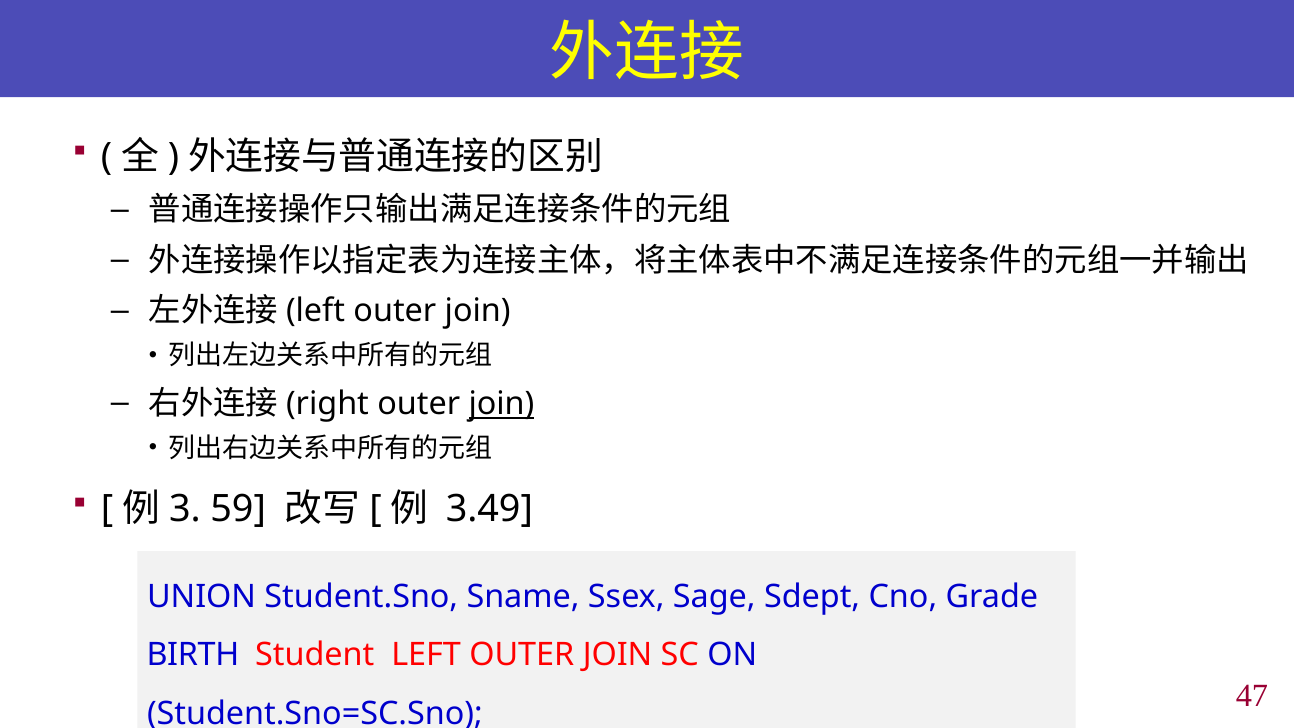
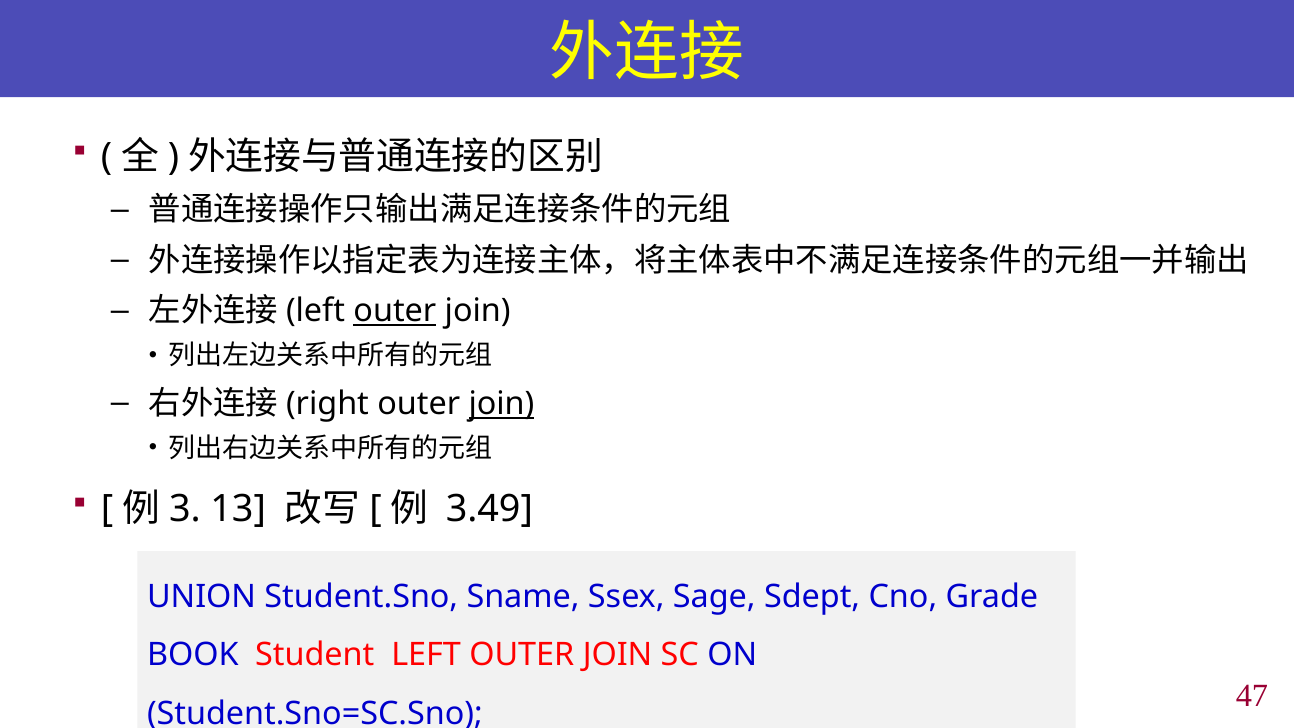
outer at (395, 311) underline: none -> present
59: 59 -> 13
BIRTH: BIRTH -> BOOK
